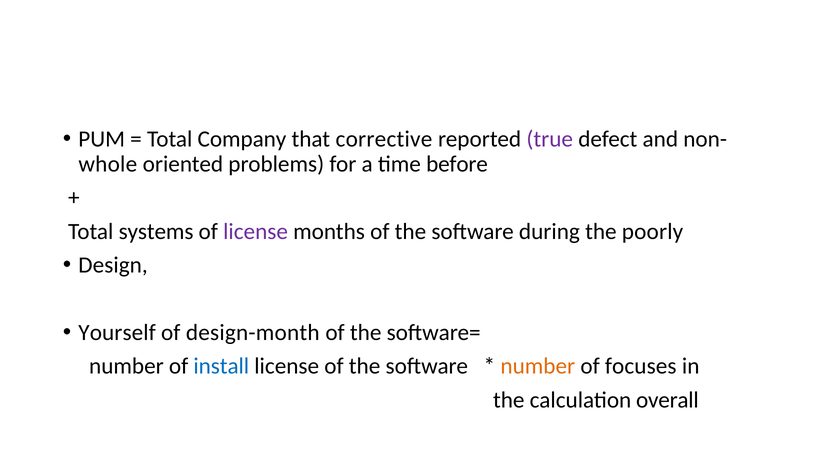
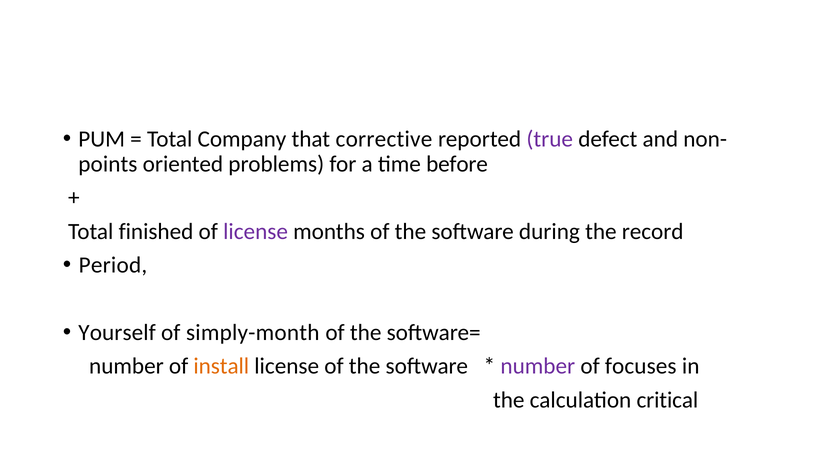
whole: whole -> points
systems: systems -> finished
poorly: poorly -> record
Design: Design -> Period
design-month: design-month -> simply-month
install colour: blue -> orange
number at (538, 366) colour: orange -> purple
overall: overall -> critical
